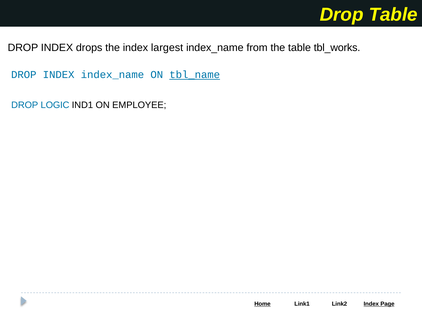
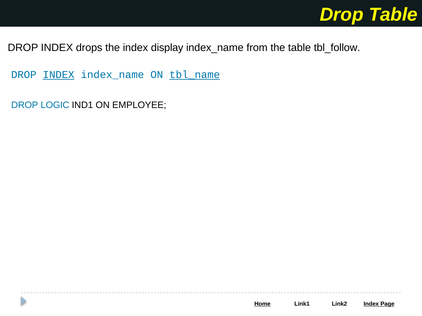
largest: largest -> display
tbl_works: tbl_works -> tbl_follow
INDEX at (59, 75) underline: none -> present
